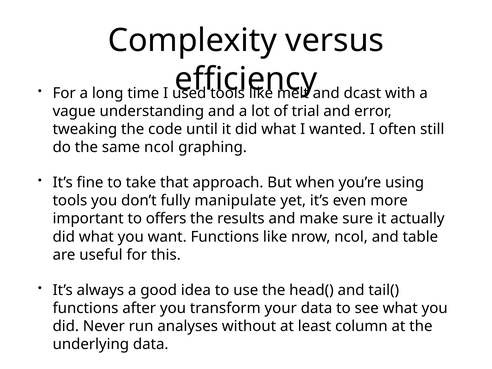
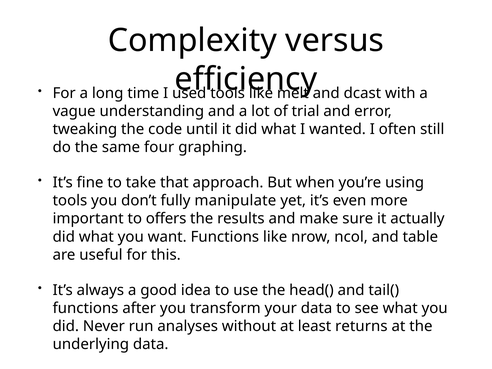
same ncol: ncol -> four
column: column -> returns
